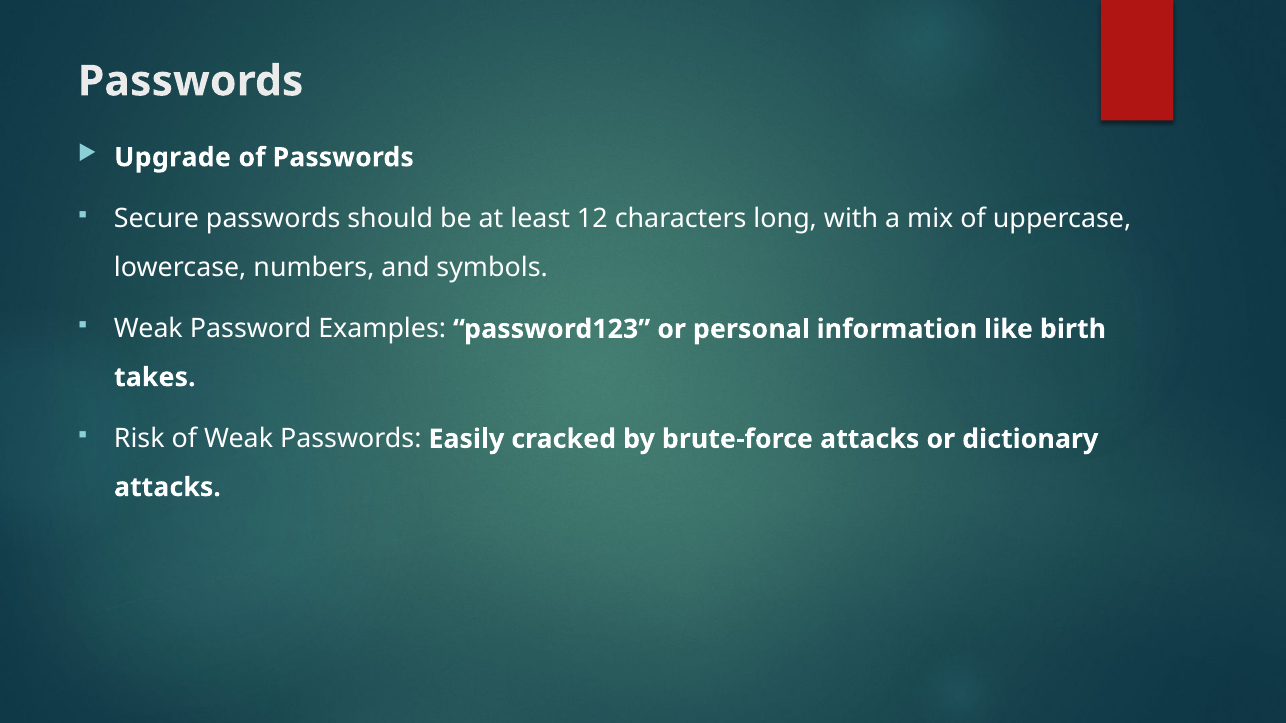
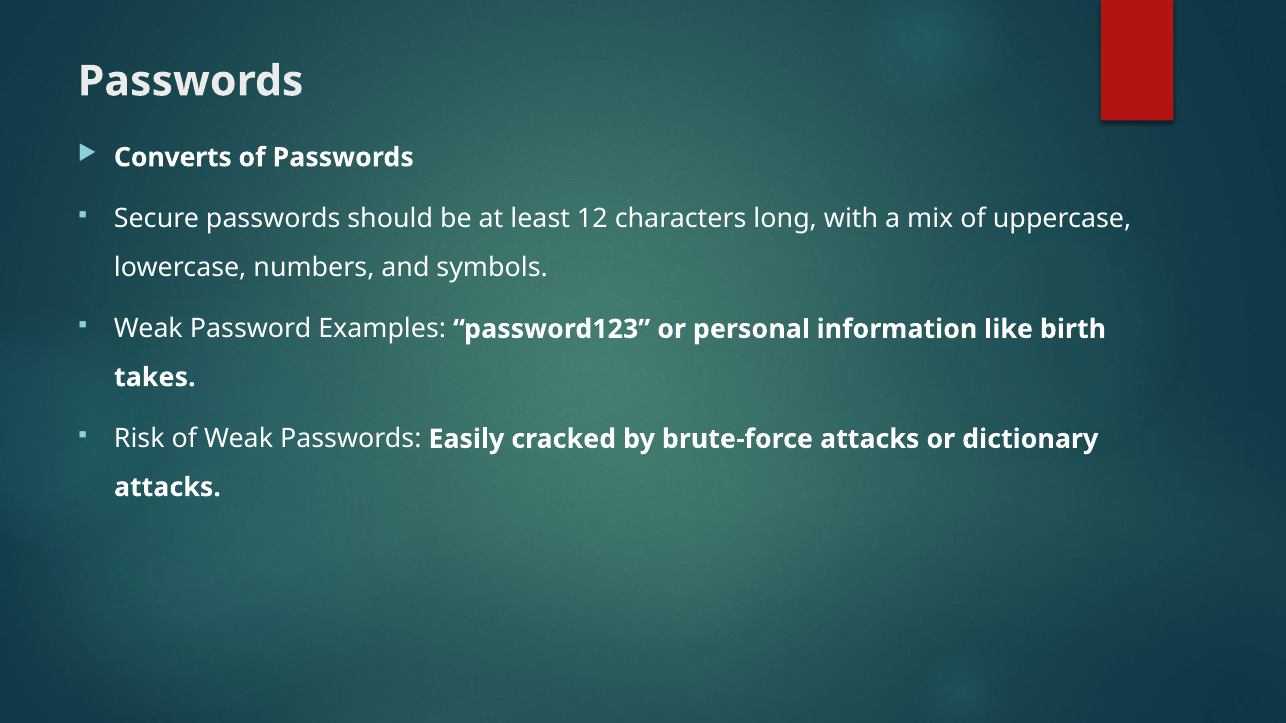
Upgrade: Upgrade -> Converts
